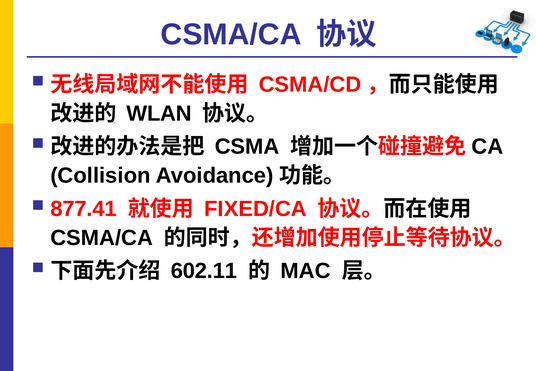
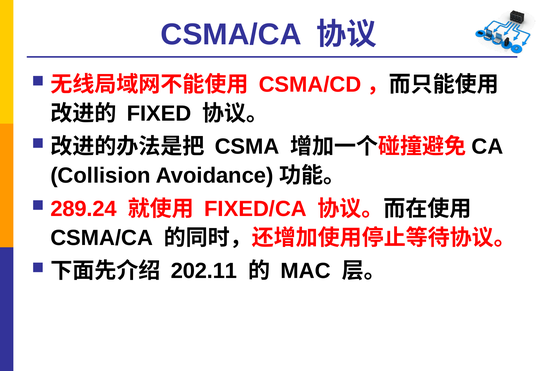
WLAN: WLAN -> FIXED
877.41: 877.41 -> 289.24
602.11: 602.11 -> 202.11
